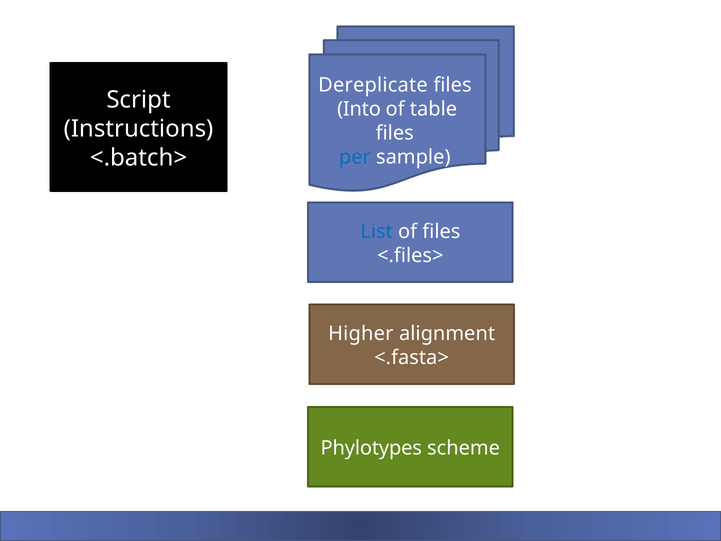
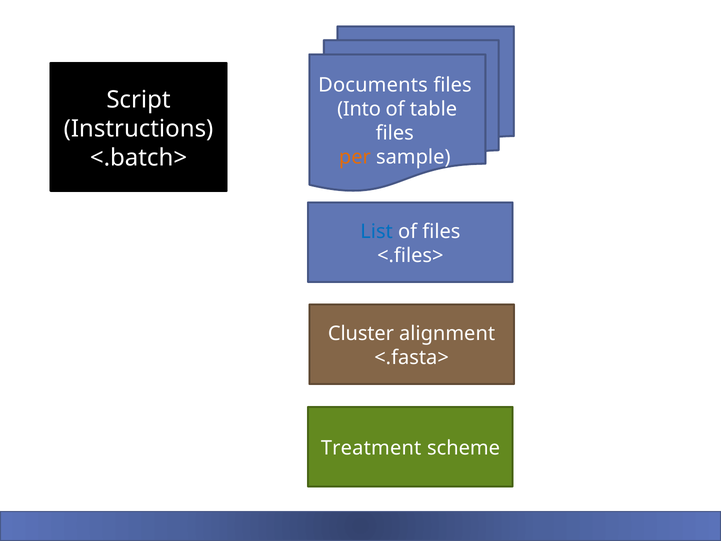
Dereplicate: Dereplicate -> Documents
per colour: blue -> orange
Higher: Higher -> Cluster
Phylotypes: Phylotypes -> Treatment
